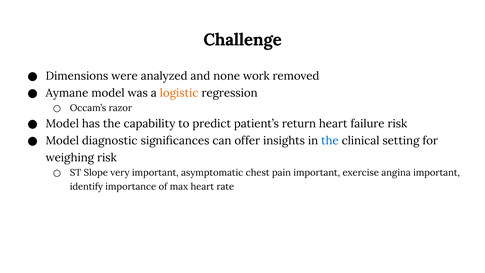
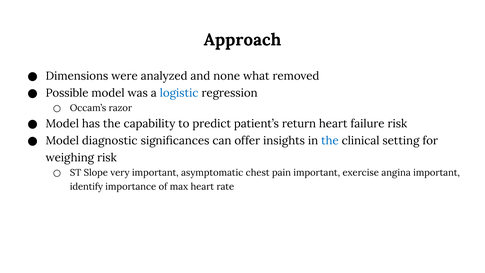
Challenge: Challenge -> Approach
work: work -> what
Aymane: Aymane -> Possible
logistic colour: orange -> blue
